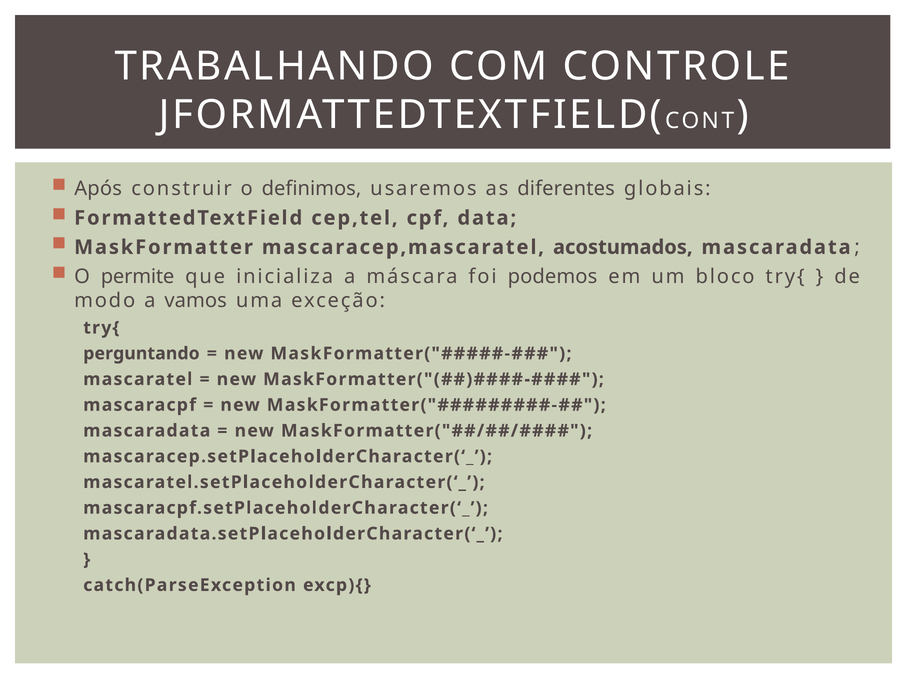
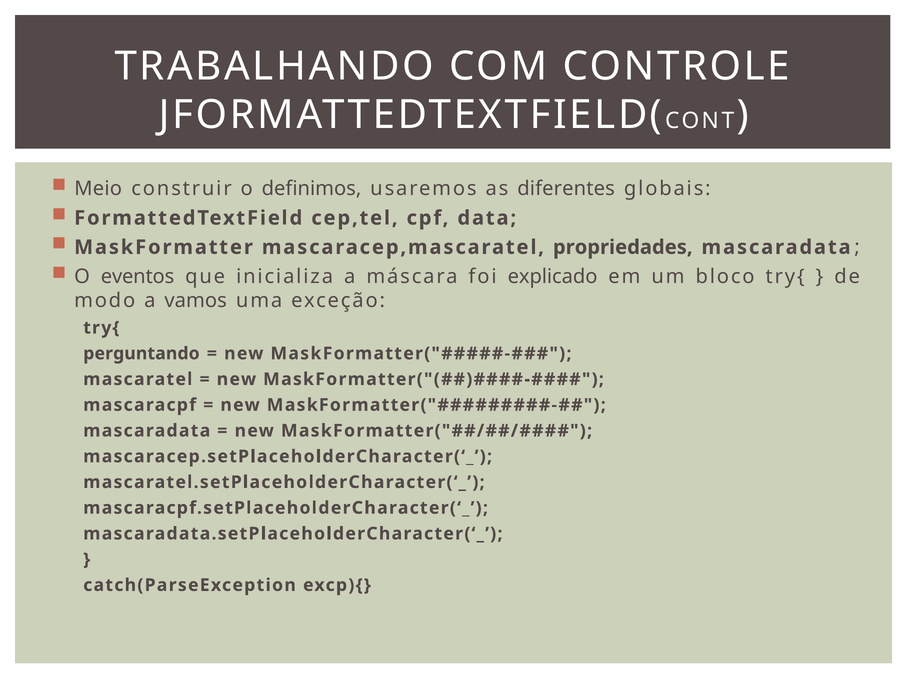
Após: Após -> Meio
acostumados: acostumados -> propriedades
permite: permite -> eventos
podemos: podemos -> explicado
